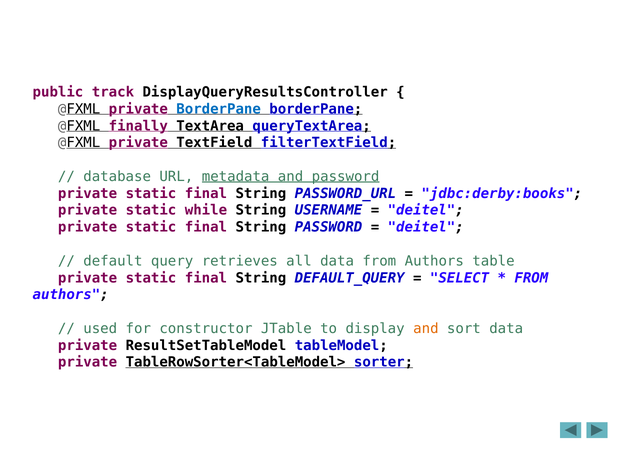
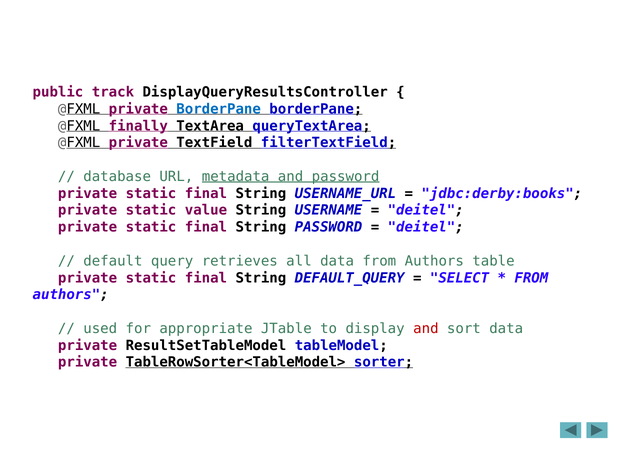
PASSWORD_URL: PASSWORD_URL -> USERNAME_URL
while: while -> value
constructor: constructor -> appropriate
and at (426, 329) colour: orange -> red
